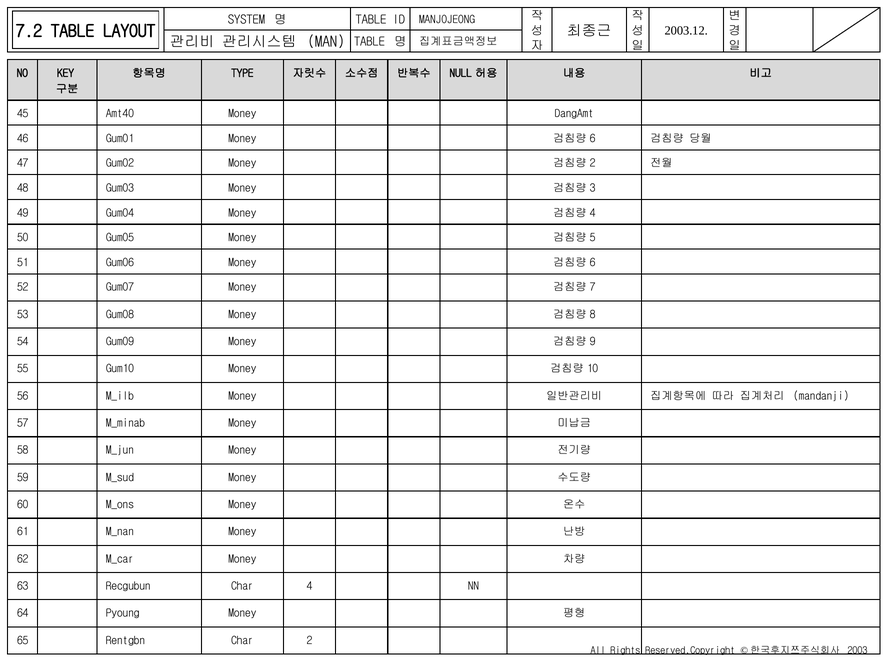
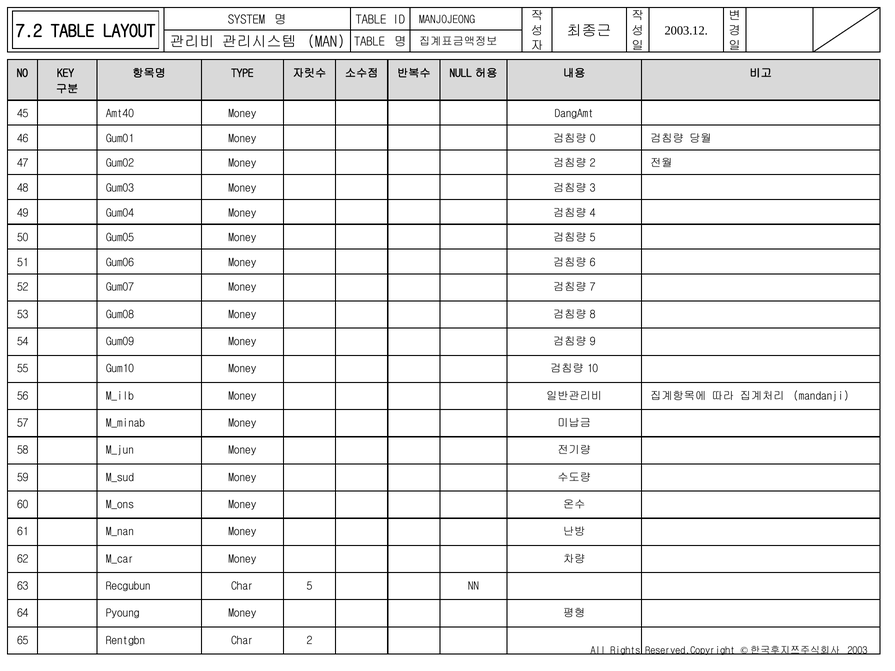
6 at (593, 139): 6 -> 0
Char 4: 4 -> 5
